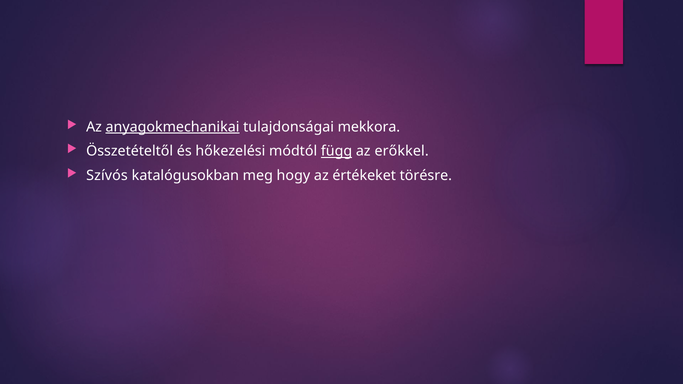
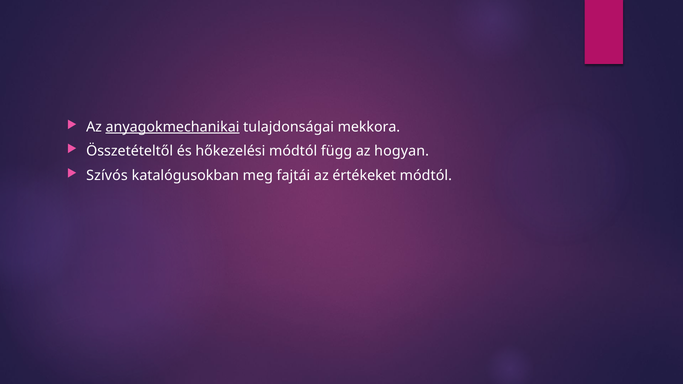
függ underline: present -> none
erőkkel: erőkkel -> hogyan
hogy: hogy -> fajtái
értékeket törésre: törésre -> módtól
